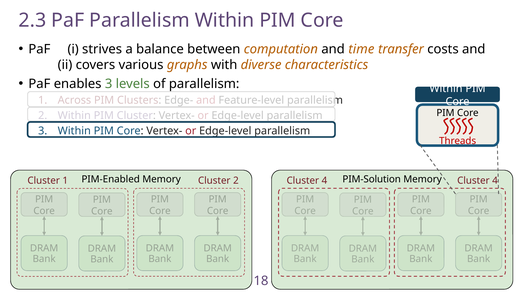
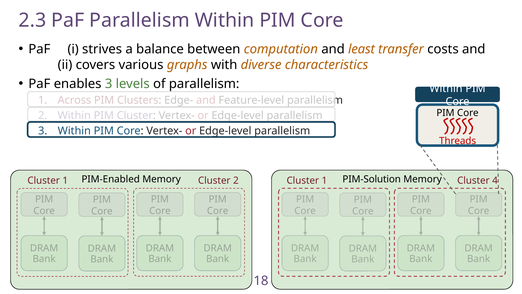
time: time -> least
2 Cluster 4: 4 -> 1
